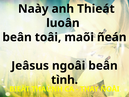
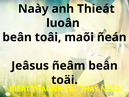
ngoâi: ngoâi -> ñeâm
tình: tình -> toäi
